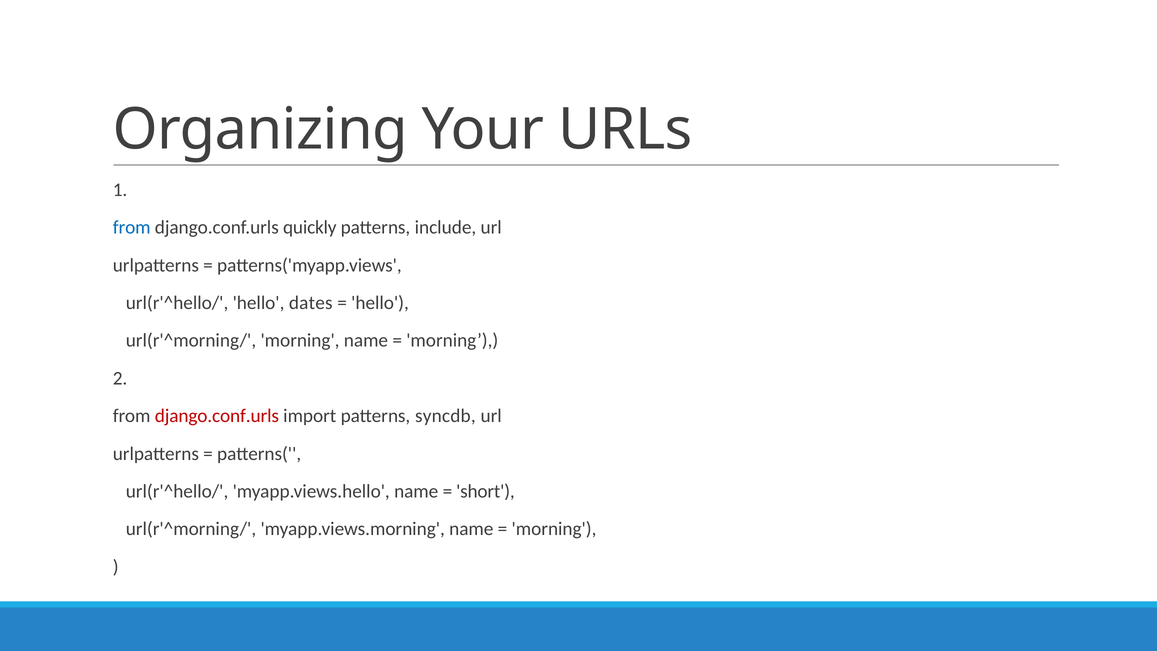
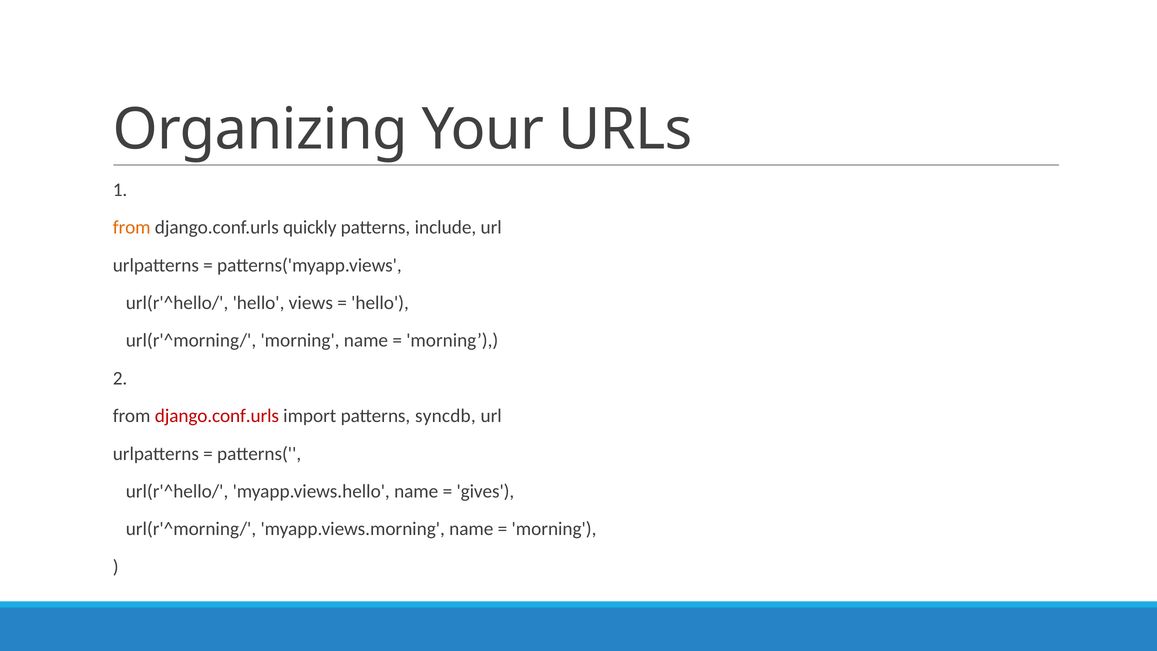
from at (132, 227) colour: blue -> orange
dates: dates -> views
short: short -> gives
